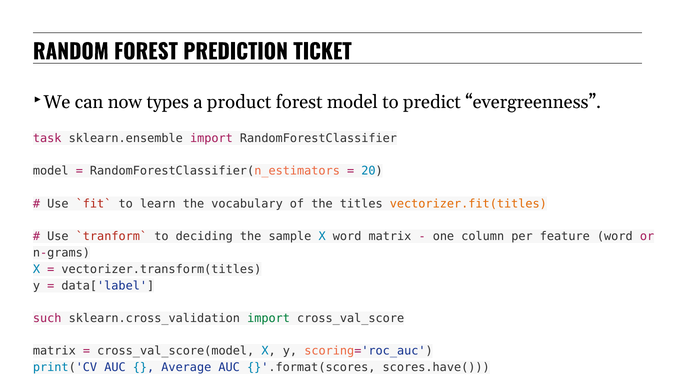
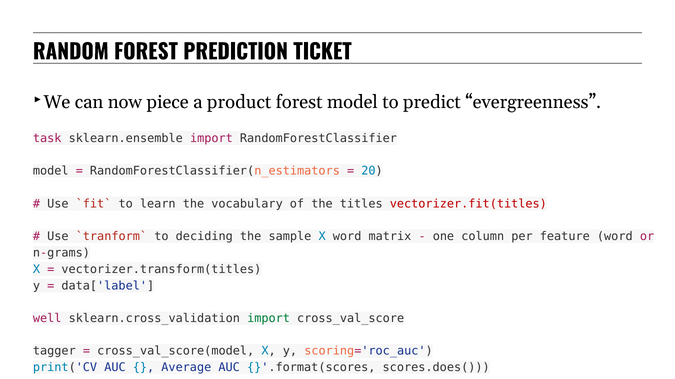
types: types -> piece
vectorizer.fit(titles colour: orange -> red
such: such -> well
matrix at (54, 351): matrix -> tagger
scores.have(: scores.have( -> scores.does(
